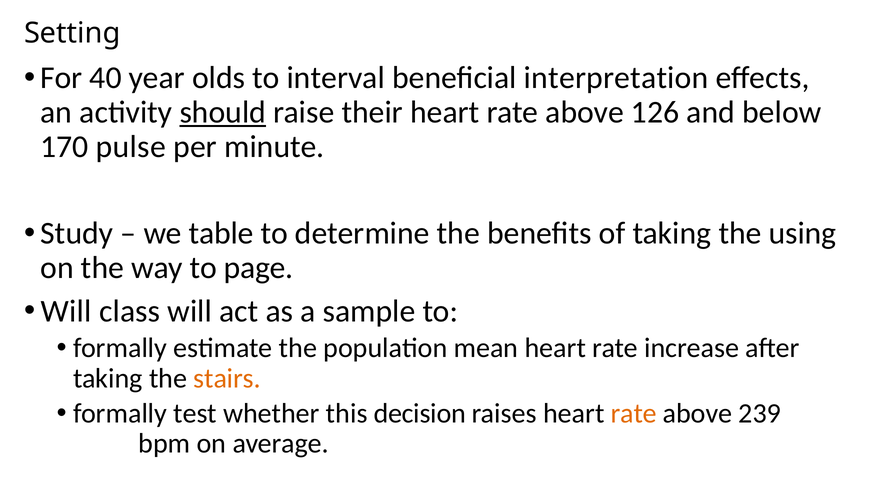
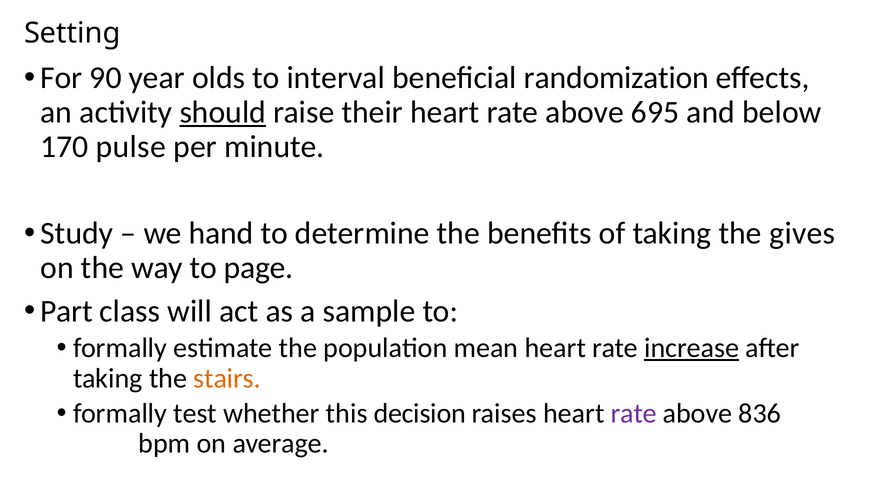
40: 40 -> 90
interpretation: interpretation -> randomization
126: 126 -> 695
table: table -> hand
using: using -> gives
Will at (66, 311): Will -> Part
increase underline: none -> present
rate at (634, 413) colour: orange -> purple
239: 239 -> 836
